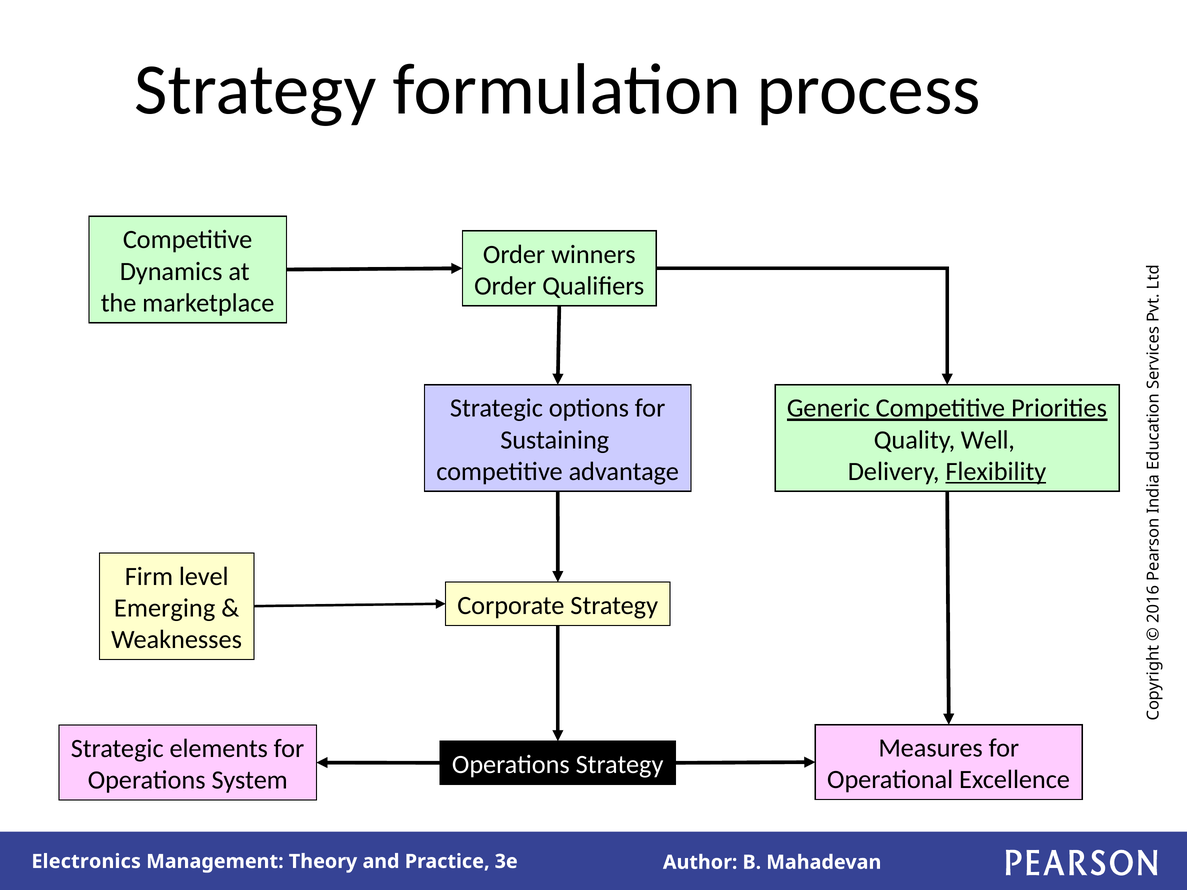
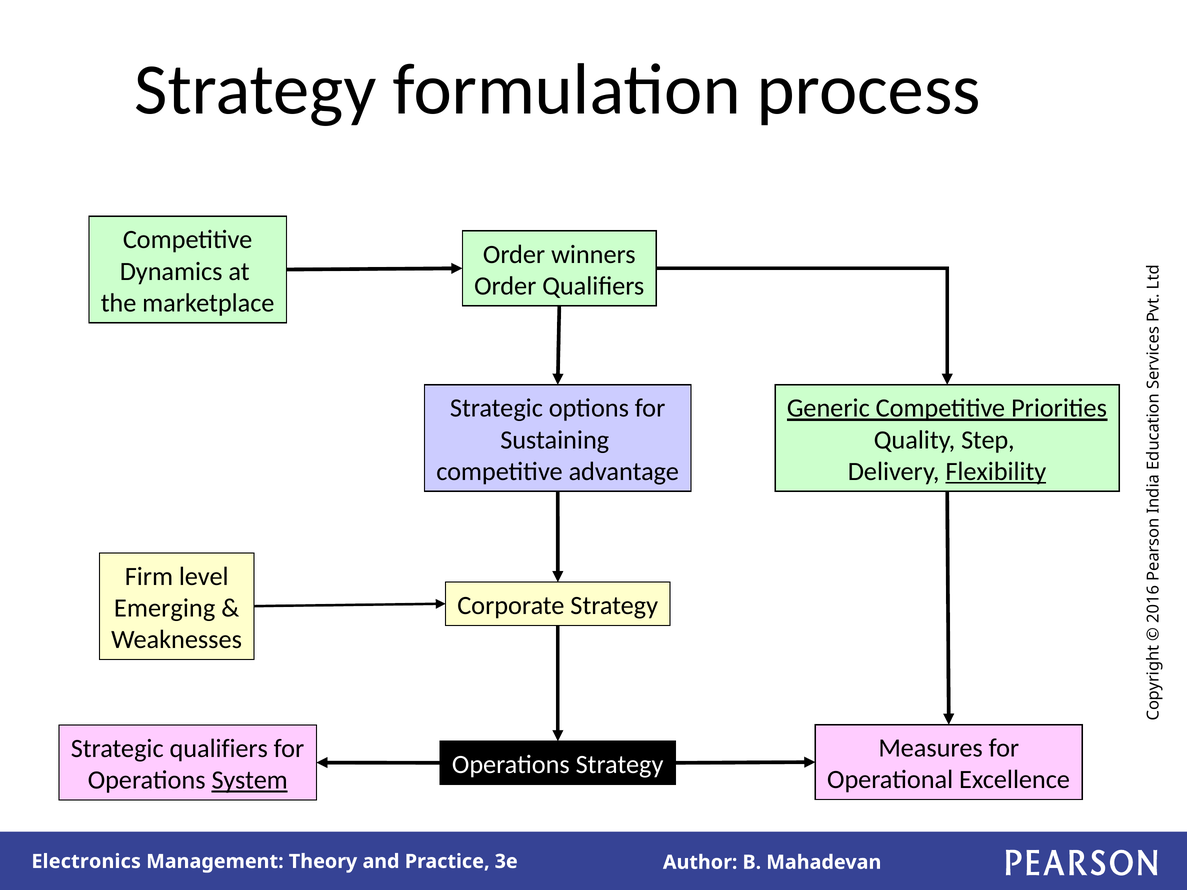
Well: Well -> Step
Strategic elements: elements -> qualifiers
System underline: none -> present
